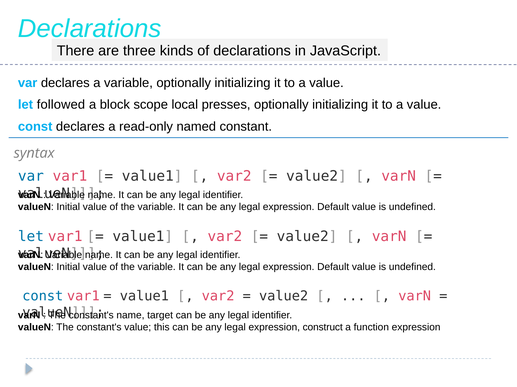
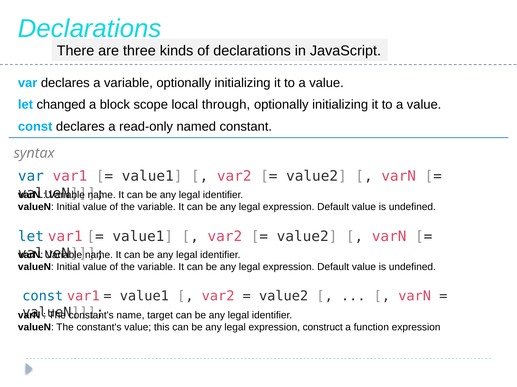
followed: followed -> changed
presses: presses -> through
